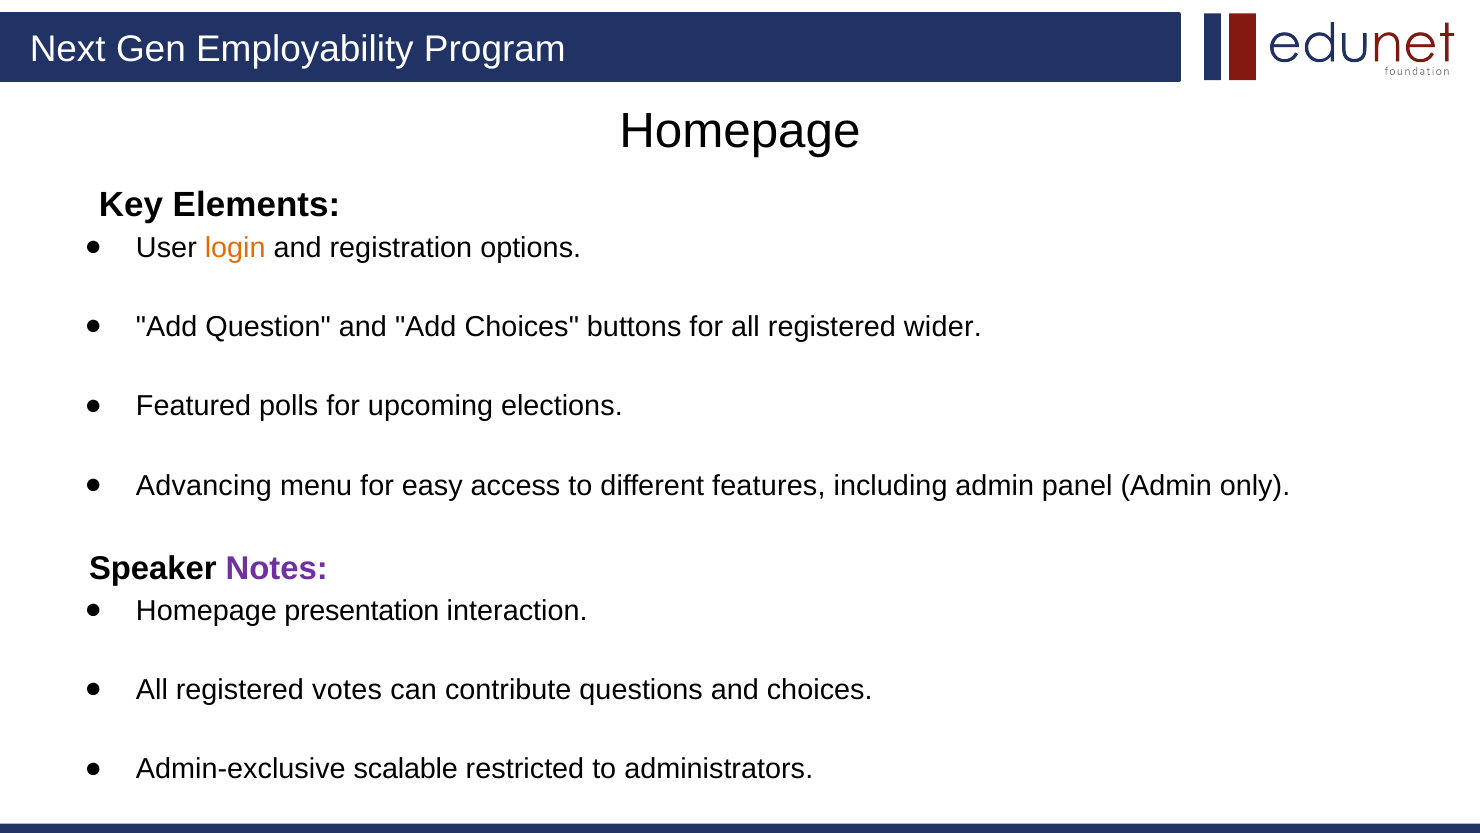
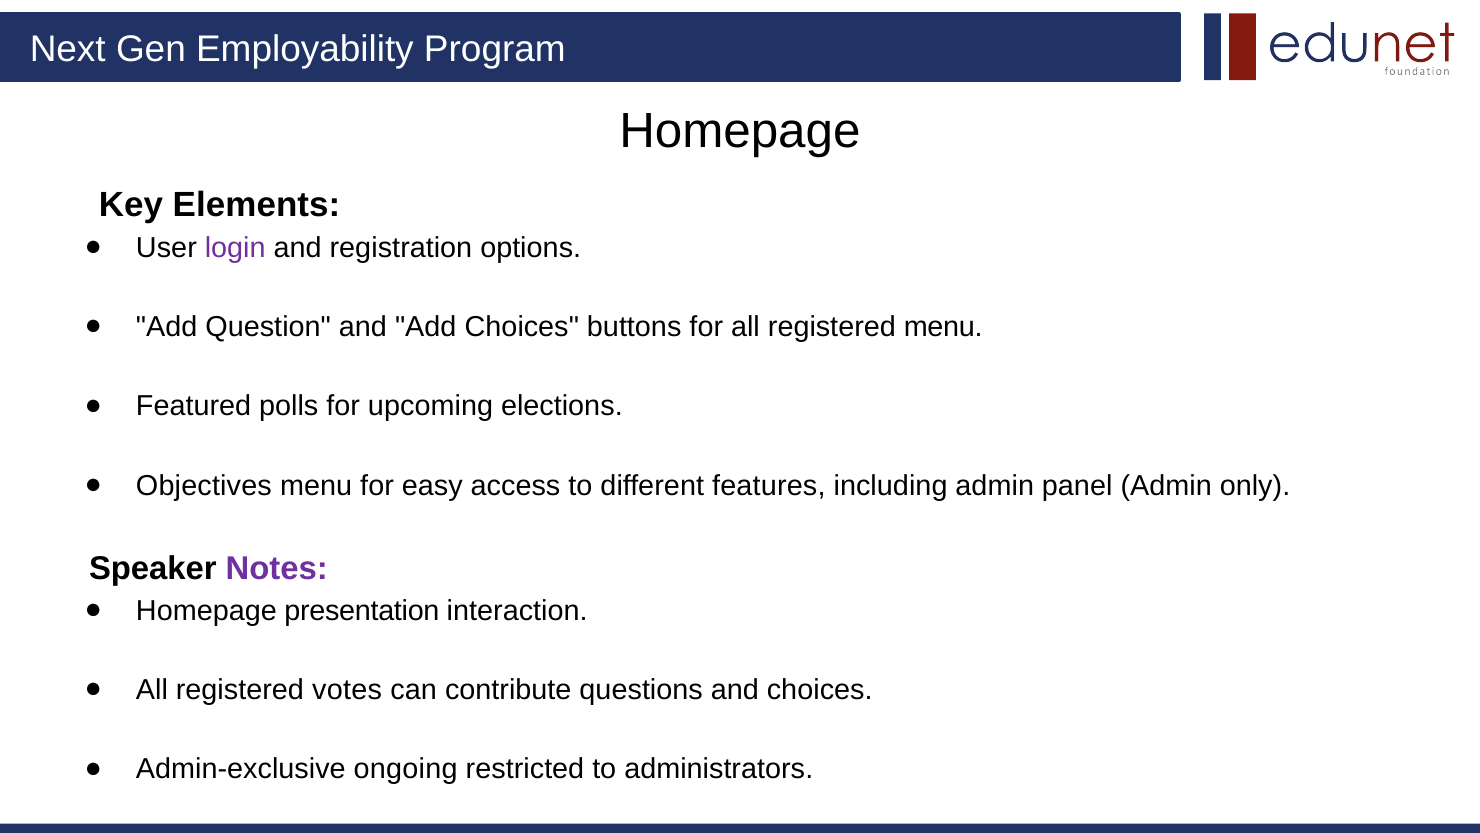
login colour: orange -> purple
registered wider: wider -> menu
Advancing: Advancing -> Objectives
scalable: scalable -> ongoing
